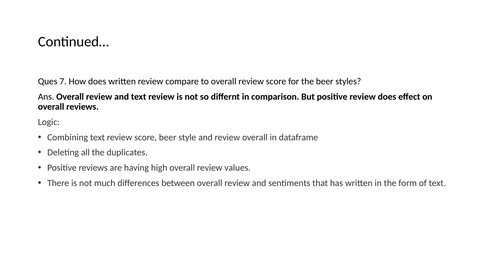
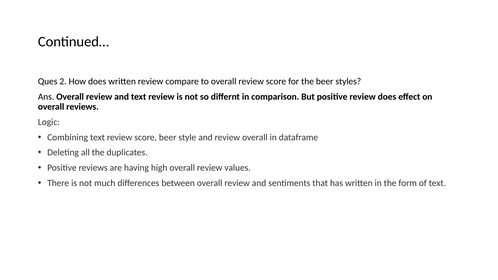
7: 7 -> 2
